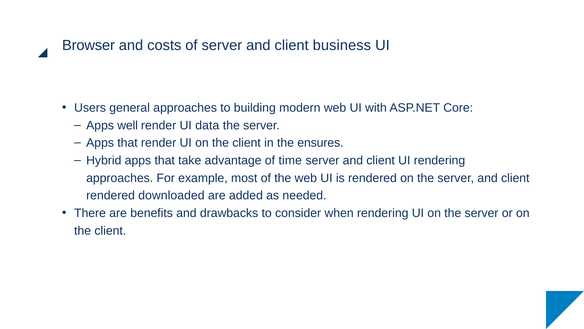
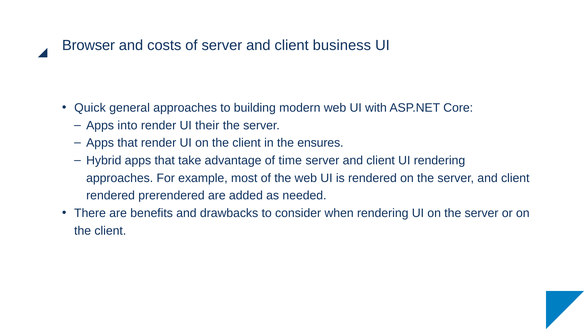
Users: Users -> Quick
well: well -> into
data: data -> their
downloaded: downloaded -> prerendered
